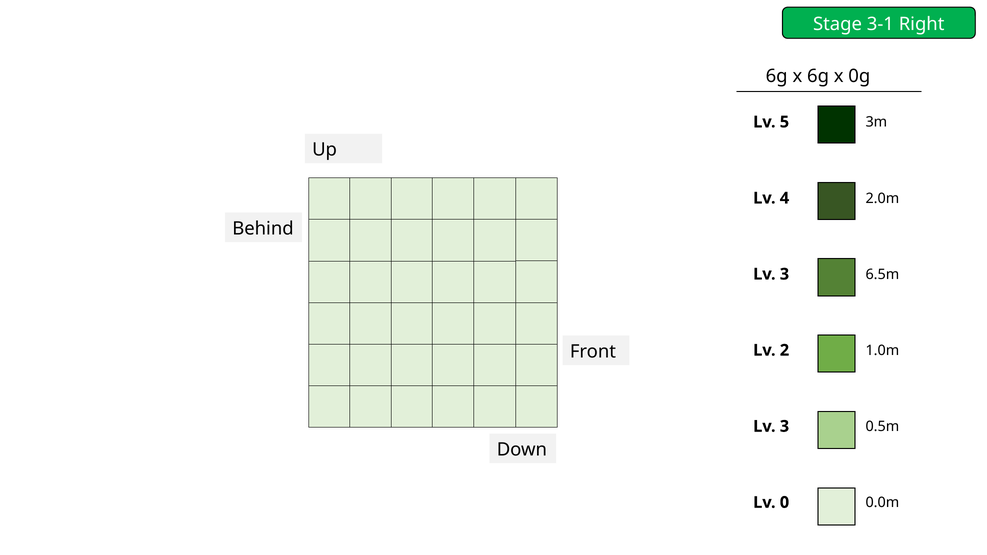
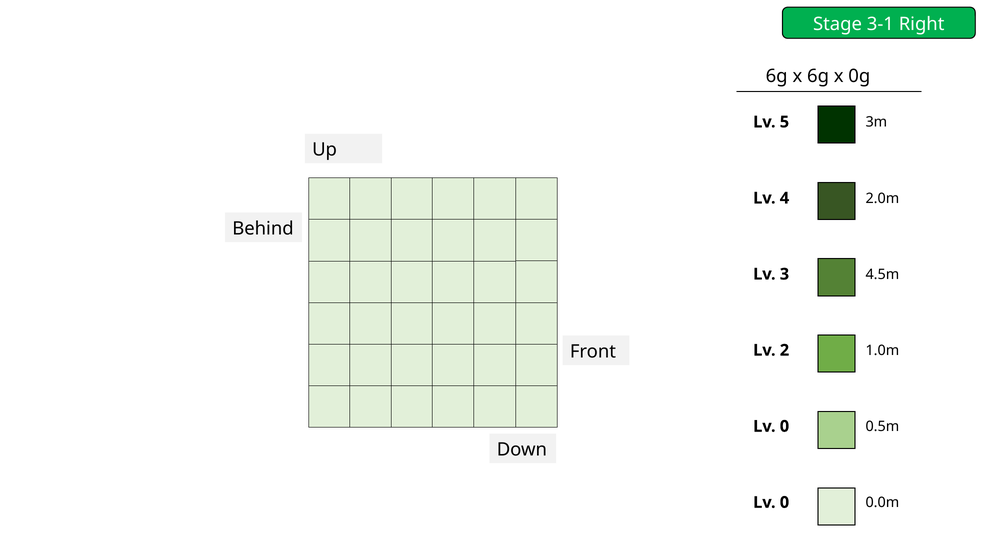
6.5m: 6.5m -> 4.5m
3 at (784, 426): 3 -> 0
